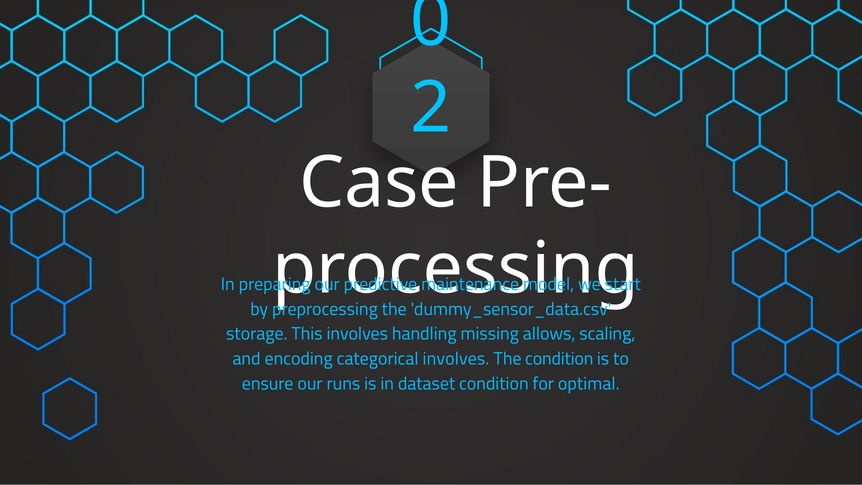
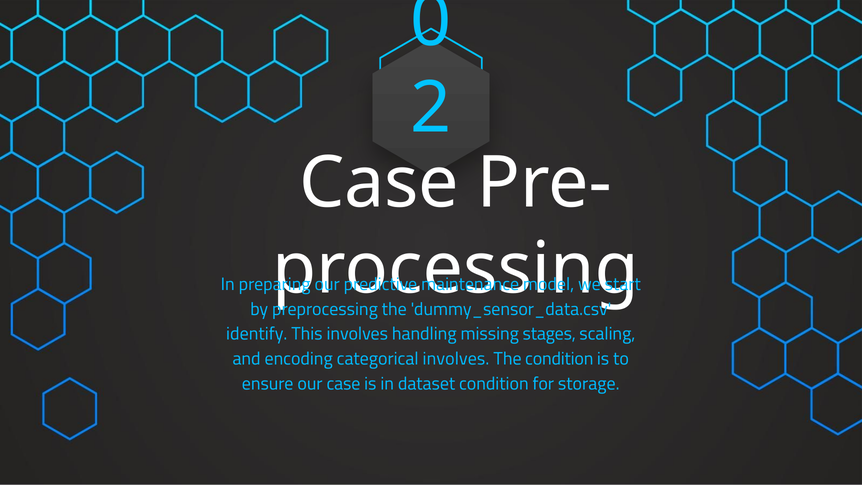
storage: storage -> identify
allows: allows -> stages
our runs: runs -> case
optimal: optimal -> storage
